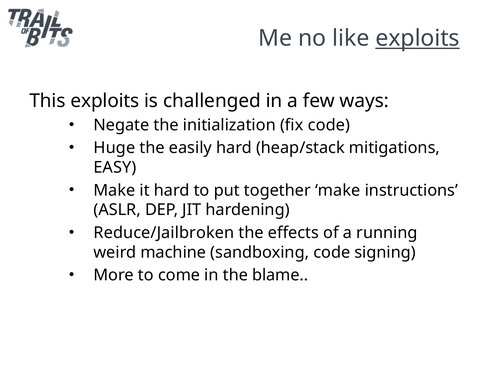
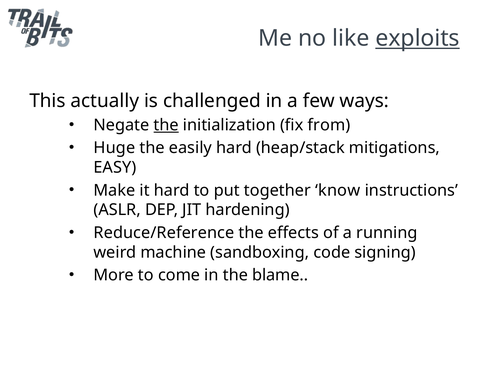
This exploits: exploits -> actually
the at (166, 125) underline: none -> present
fix code: code -> from
together make: make -> know
Reduce/Jailbroken: Reduce/Jailbroken -> Reduce/Reference
